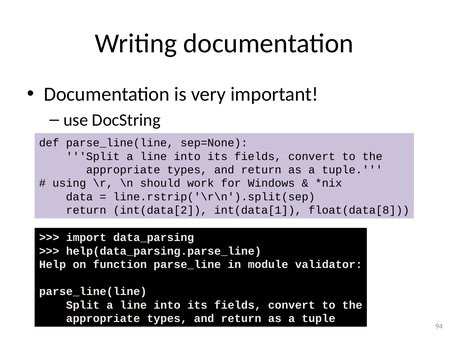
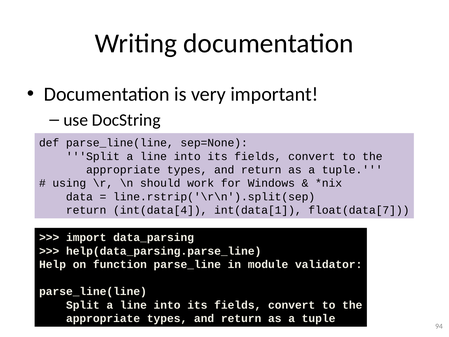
int(data[2: int(data[2 -> int(data[4
float(data[8: float(data[8 -> float(data[7
